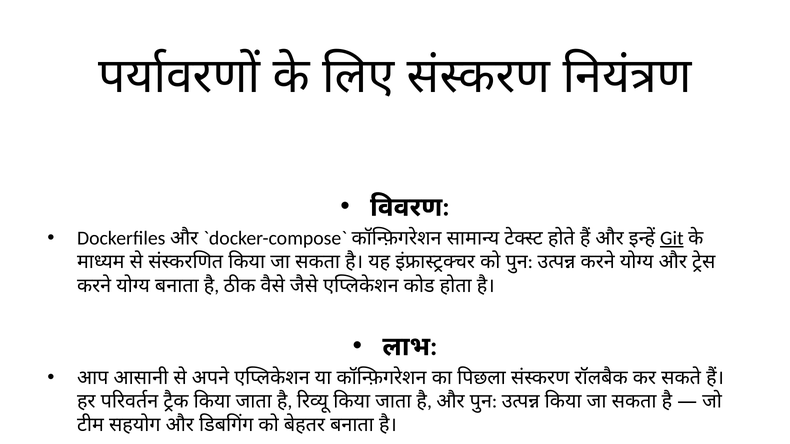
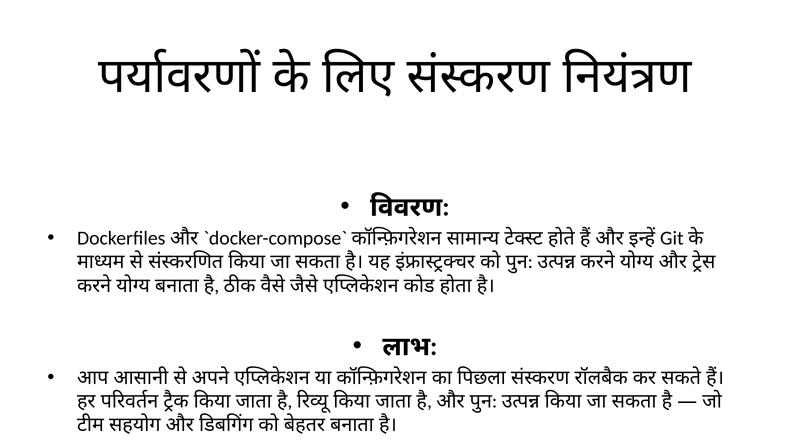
Git underline: present -> none
